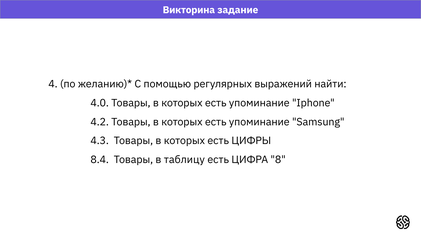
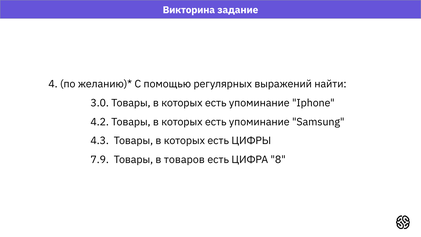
4.0: 4.0 -> 3.0
8.4: 8.4 -> 7.9
таблицу: таблицу -> товаров
